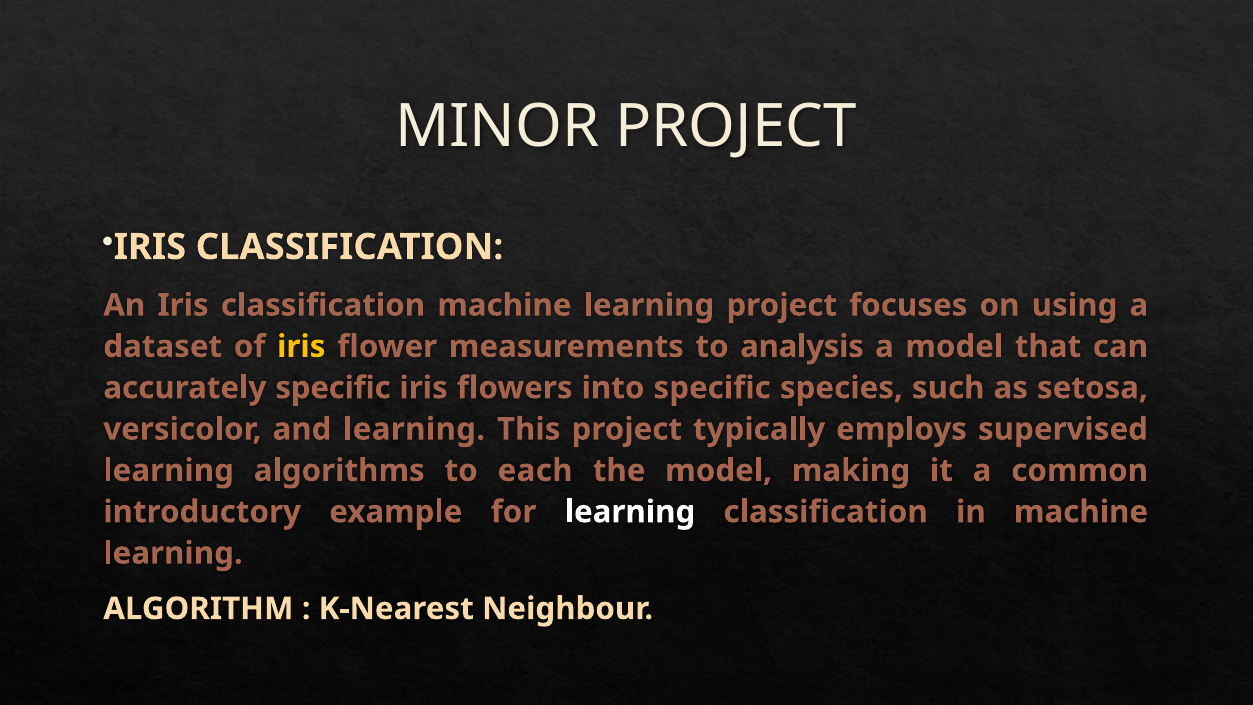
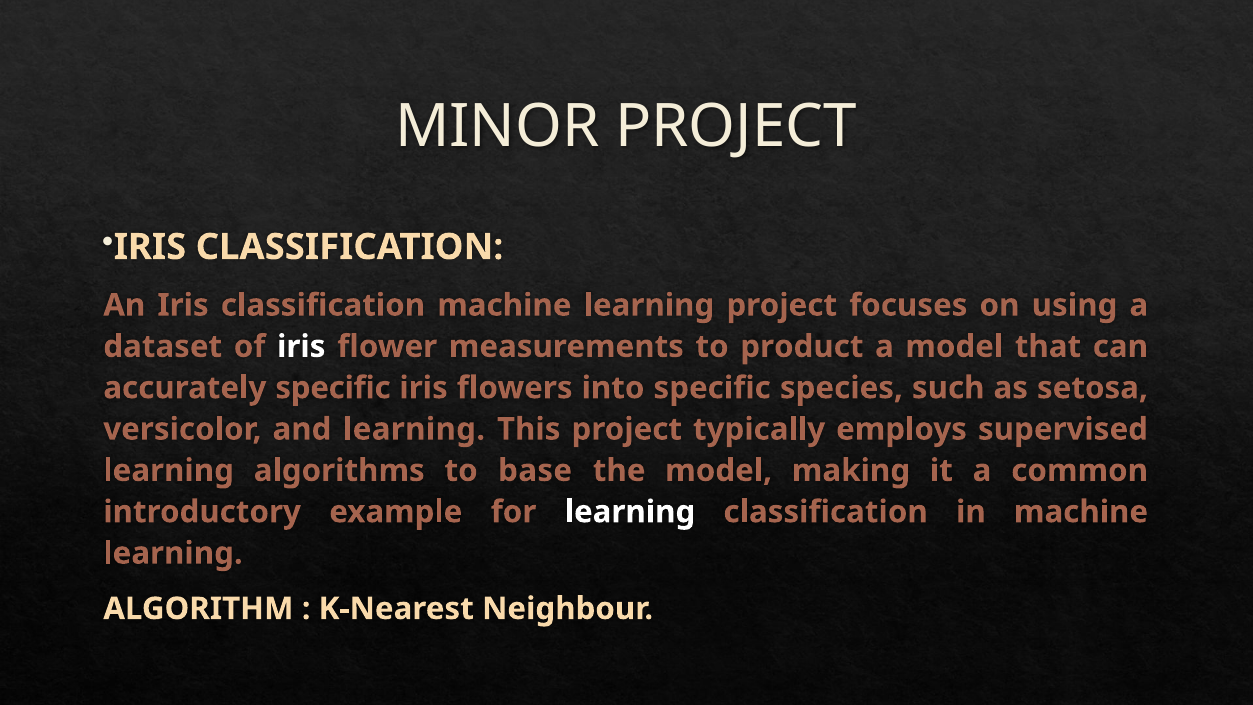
iris at (301, 347) colour: yellow -> white
analysis: analysis -> product
each: each -> base
